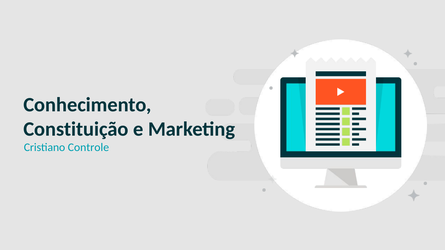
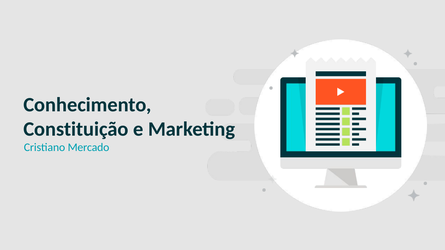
Controle: Controle -> Mercado
